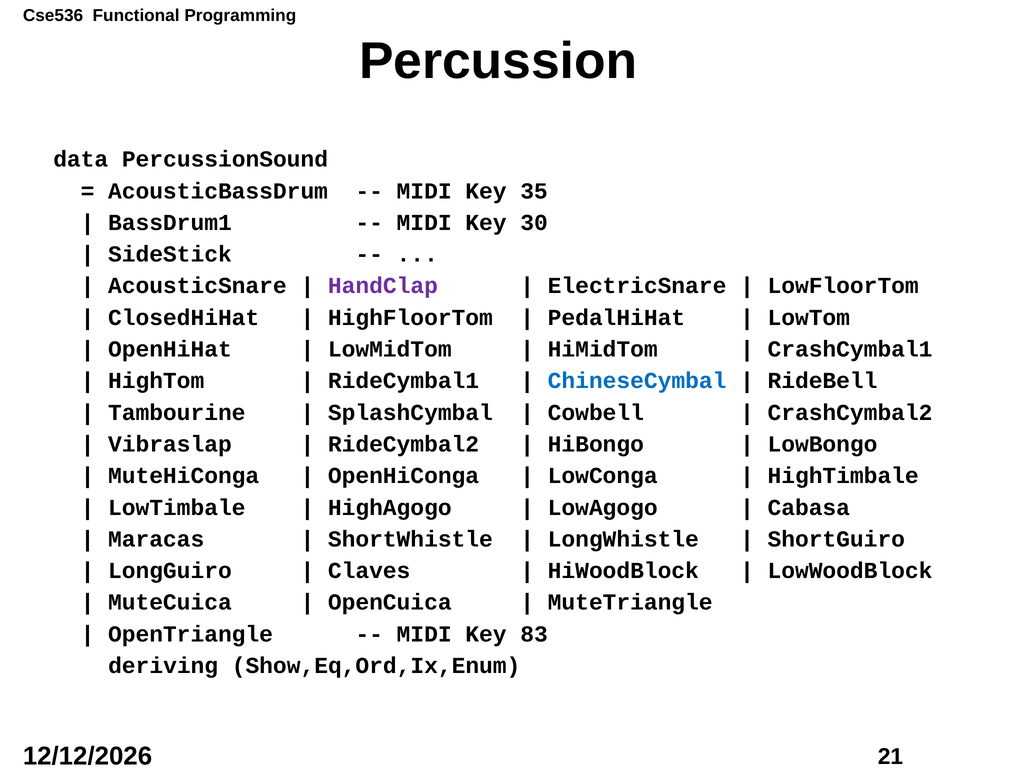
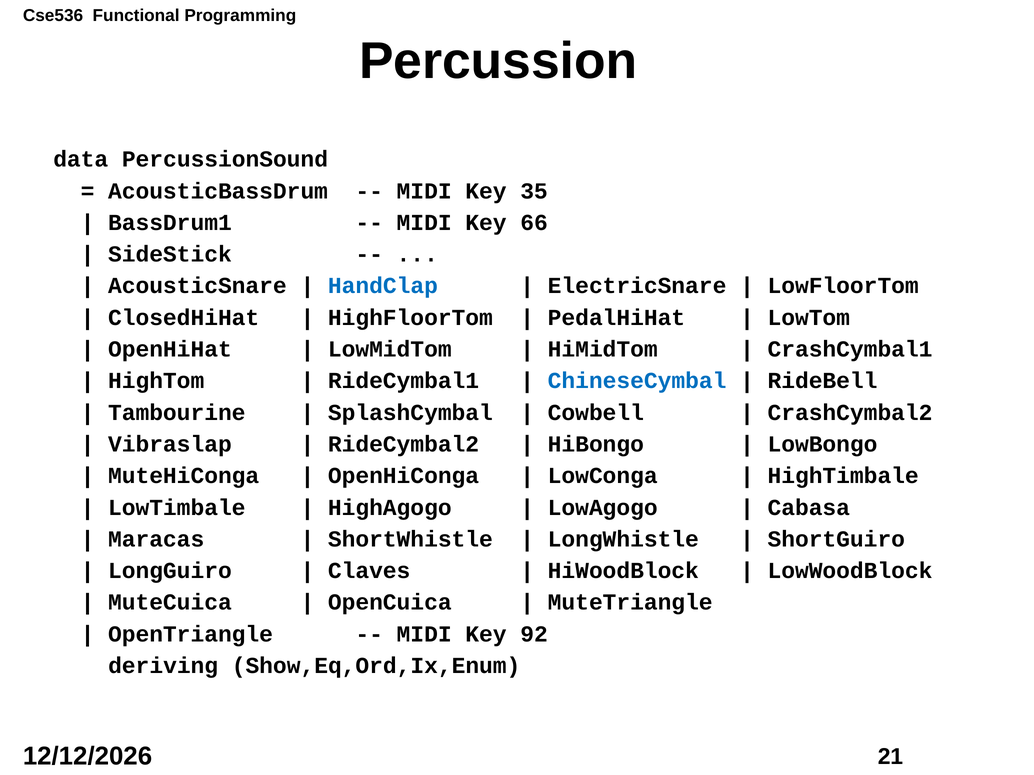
30: 30 -> 66
HandClap colour: purple -> blue
83: 83 -> 92
